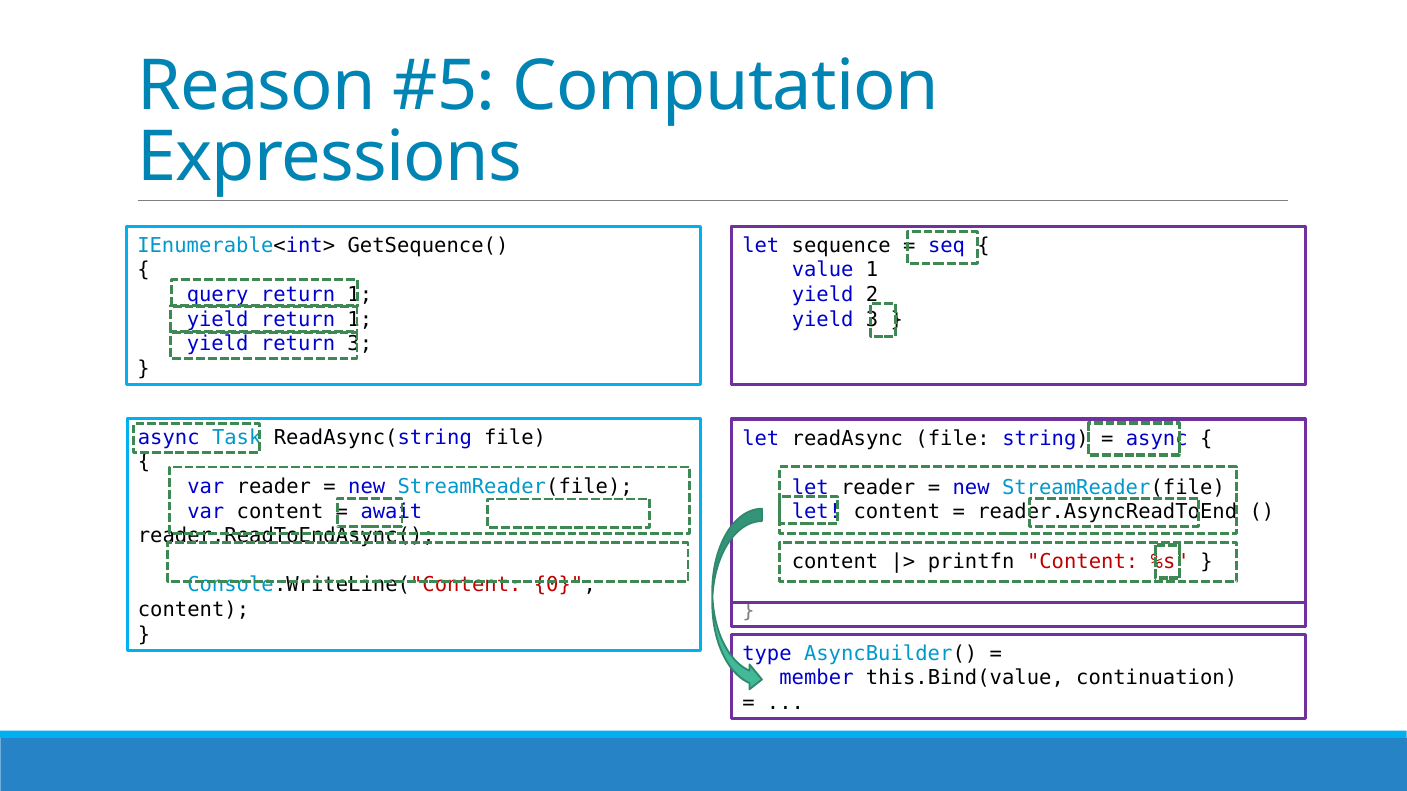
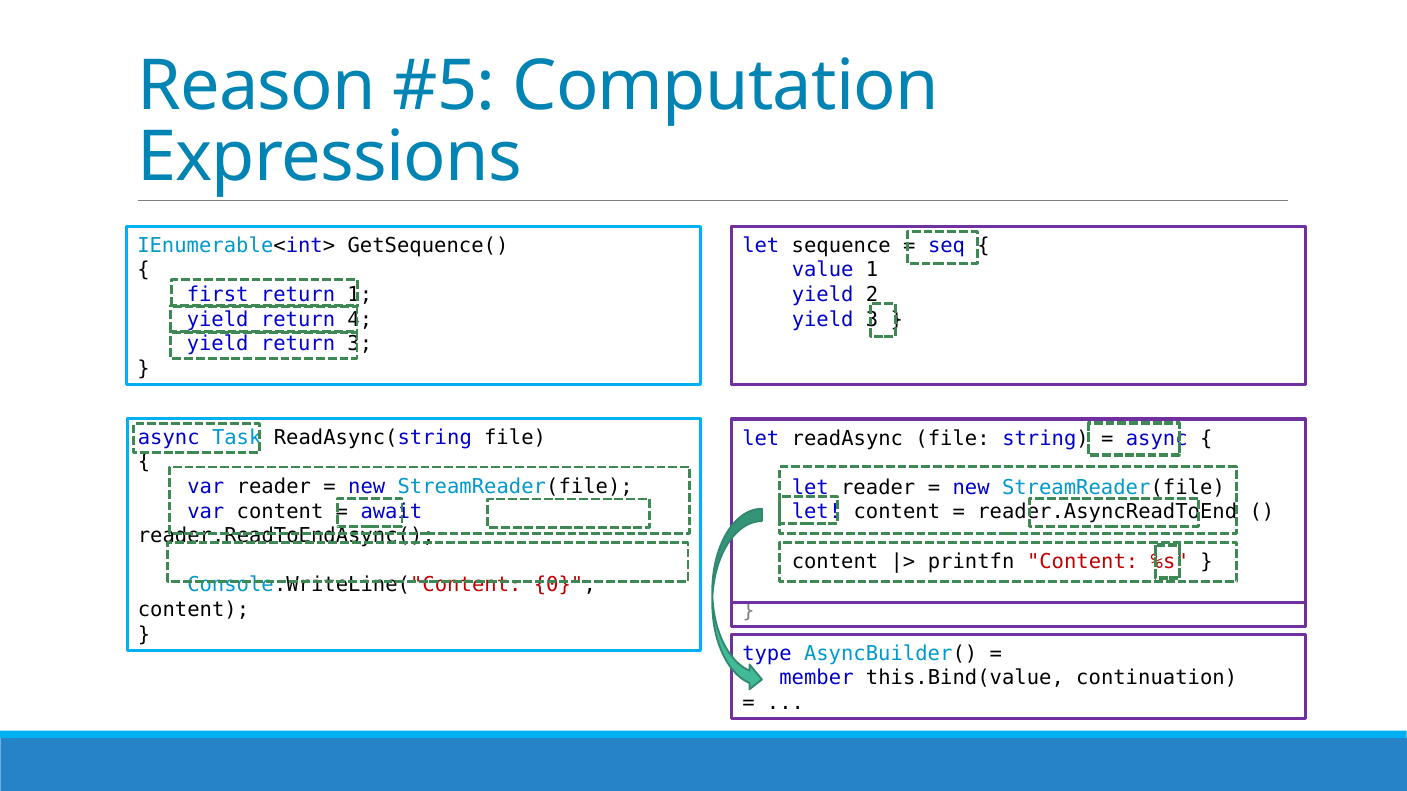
query: query -> first
1 at (360, 320): 1 -> 4
